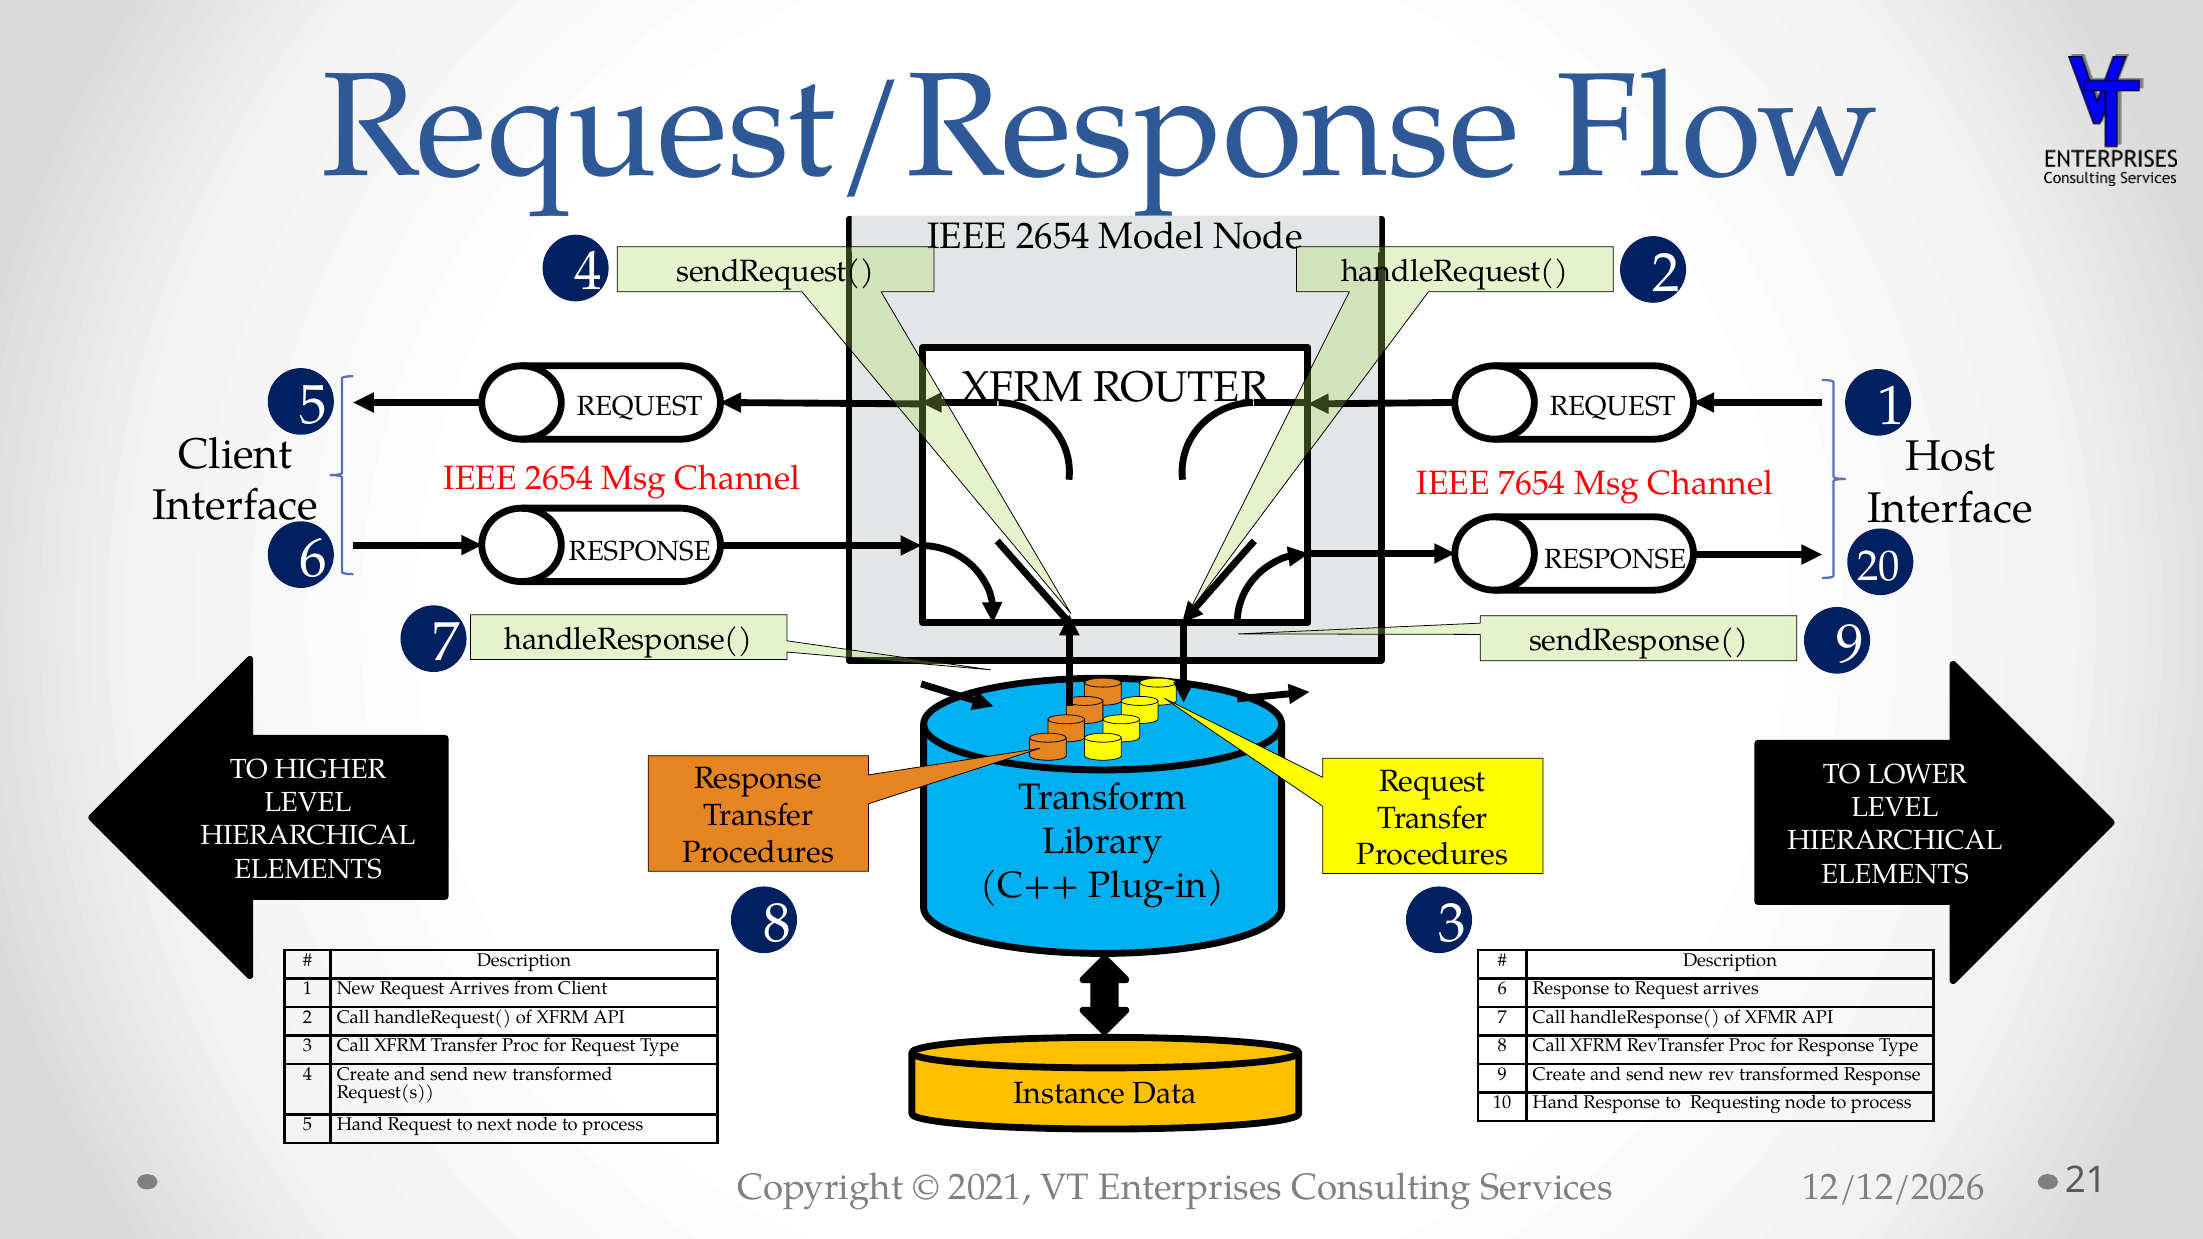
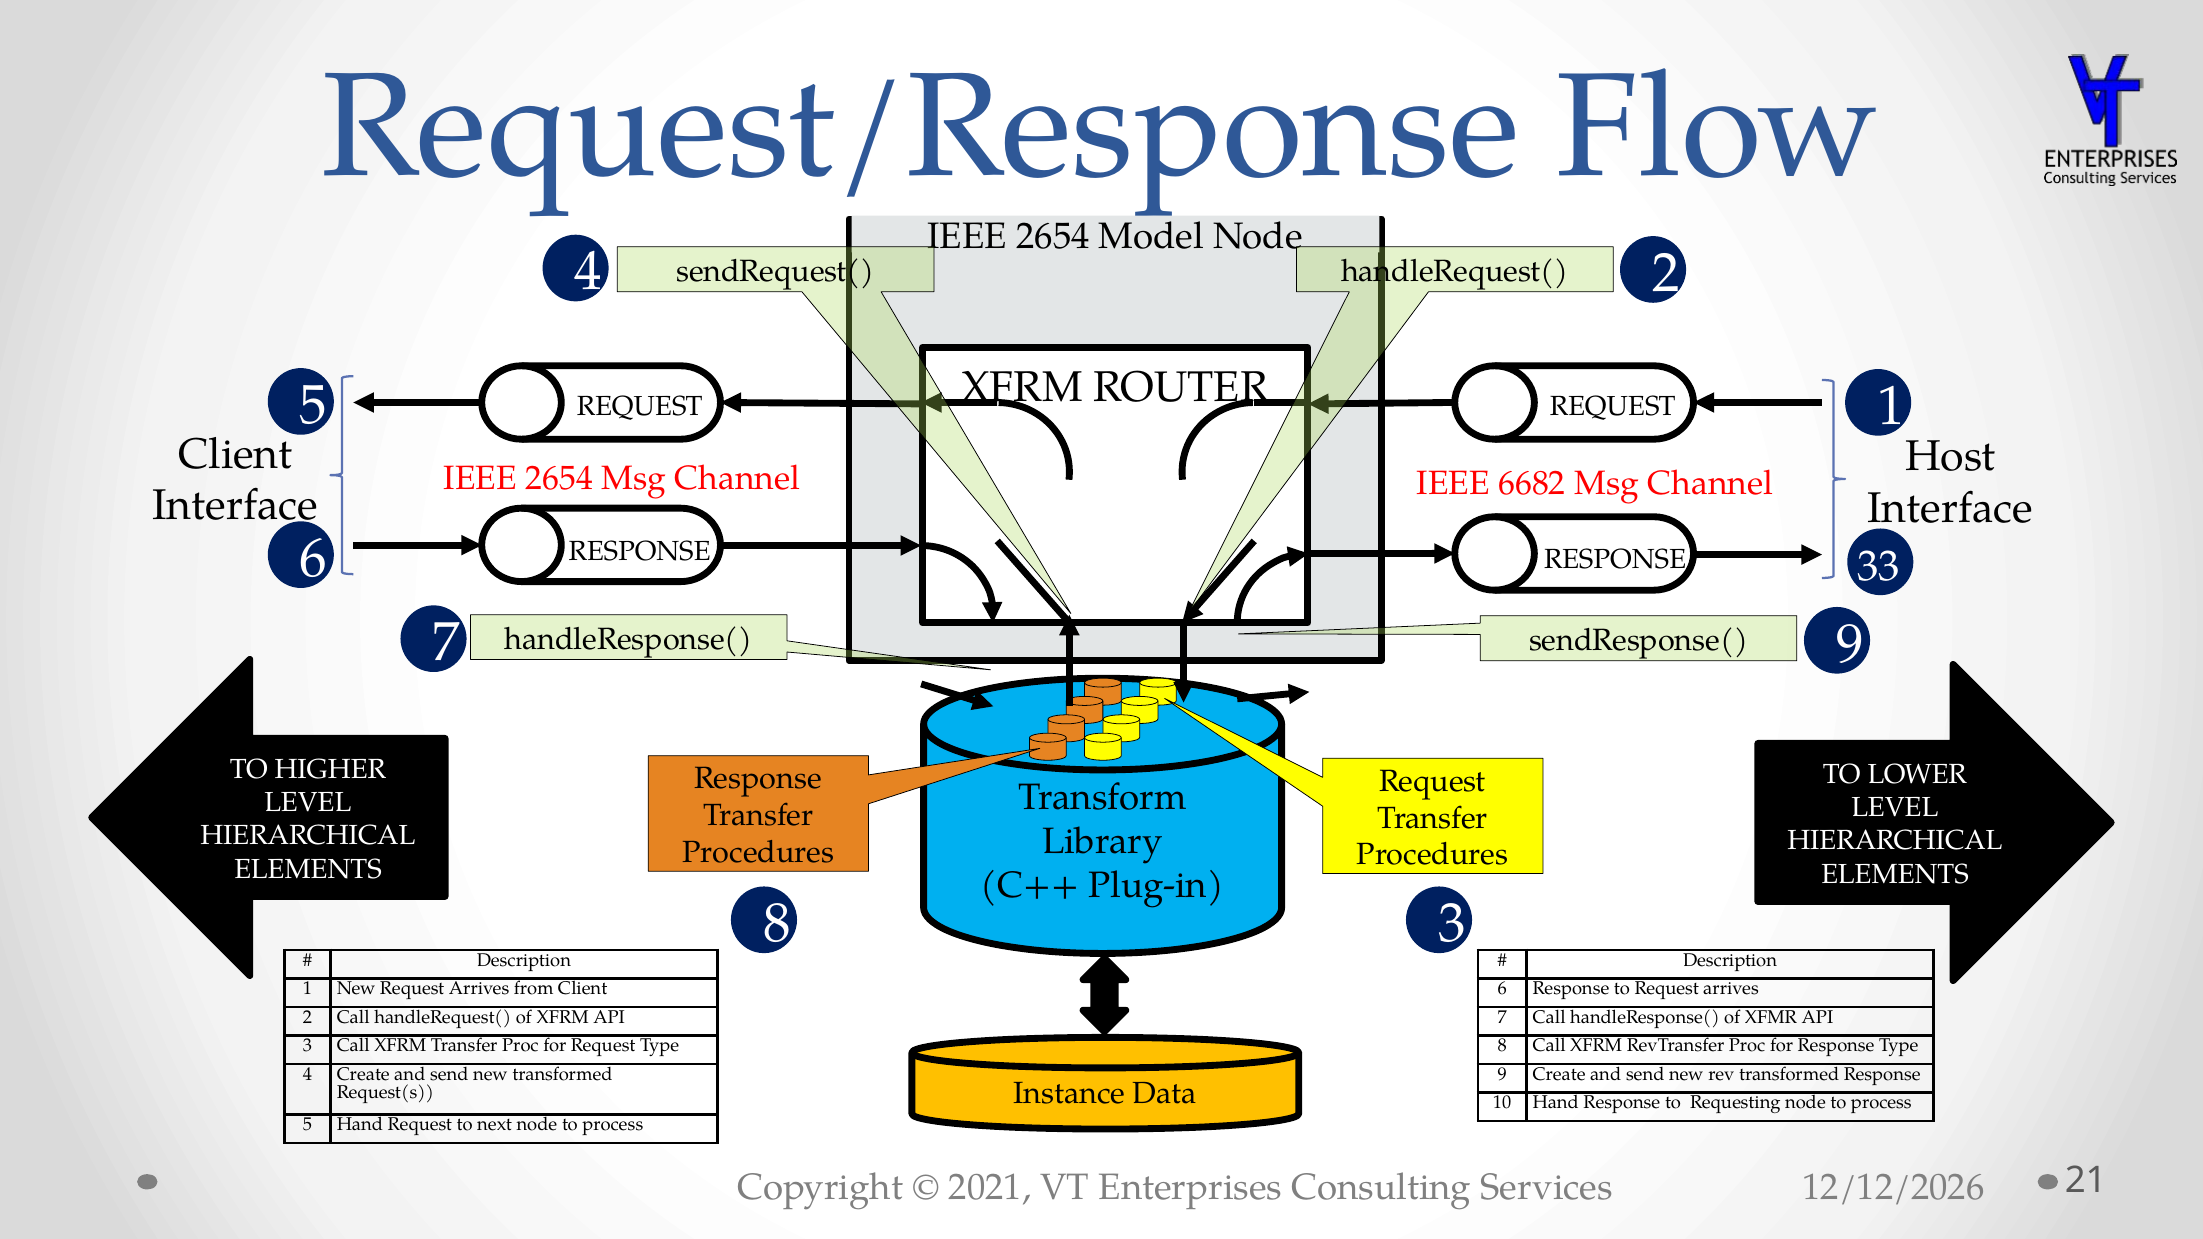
7654: 7654 -> 6682
20: 20 -> 33
